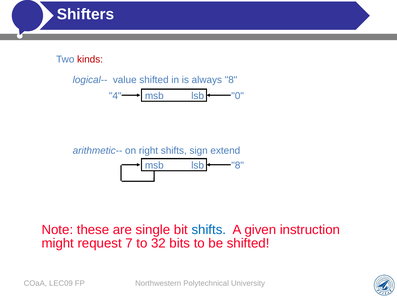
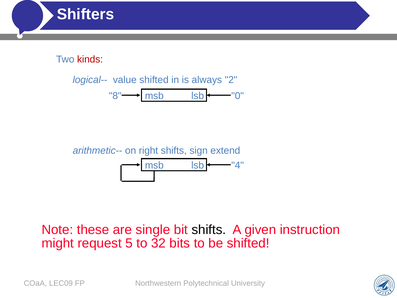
always 8: 8 -> 2
4: 4 -> 8
lsb 8: 8 -> 4
shifts at (209, 229) colour: blue -> black
7: 7 -> 5
